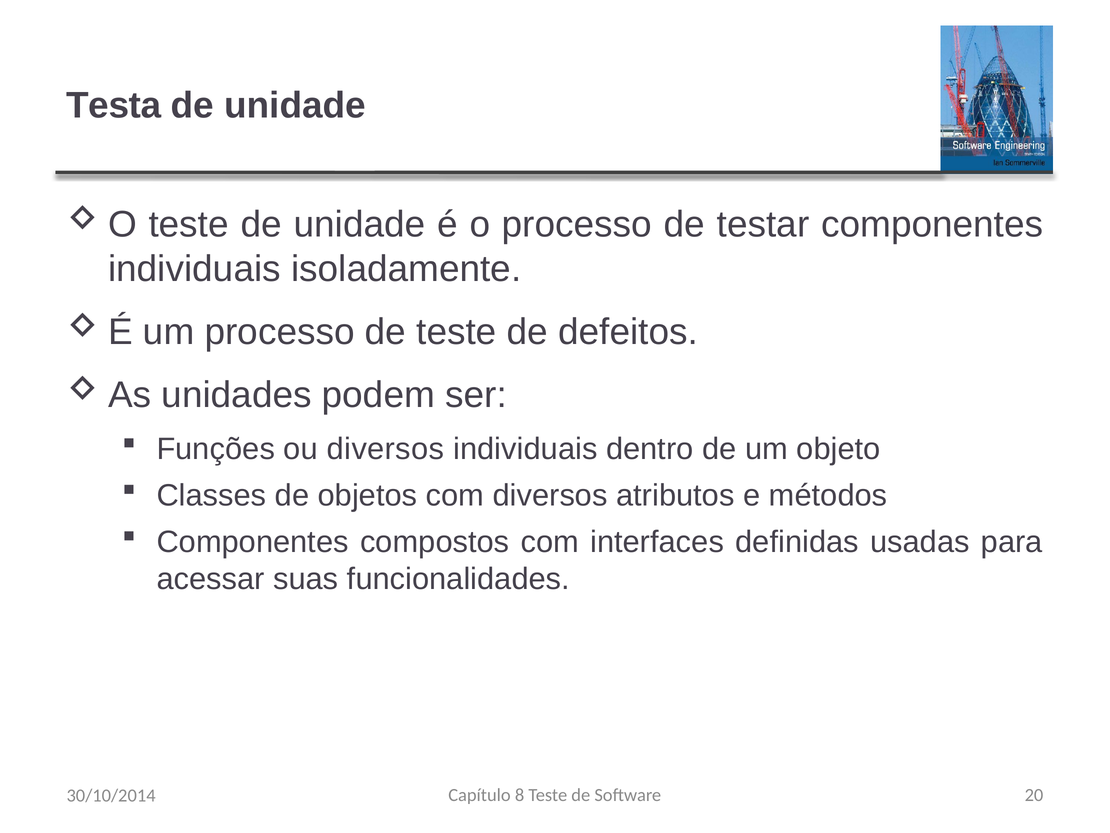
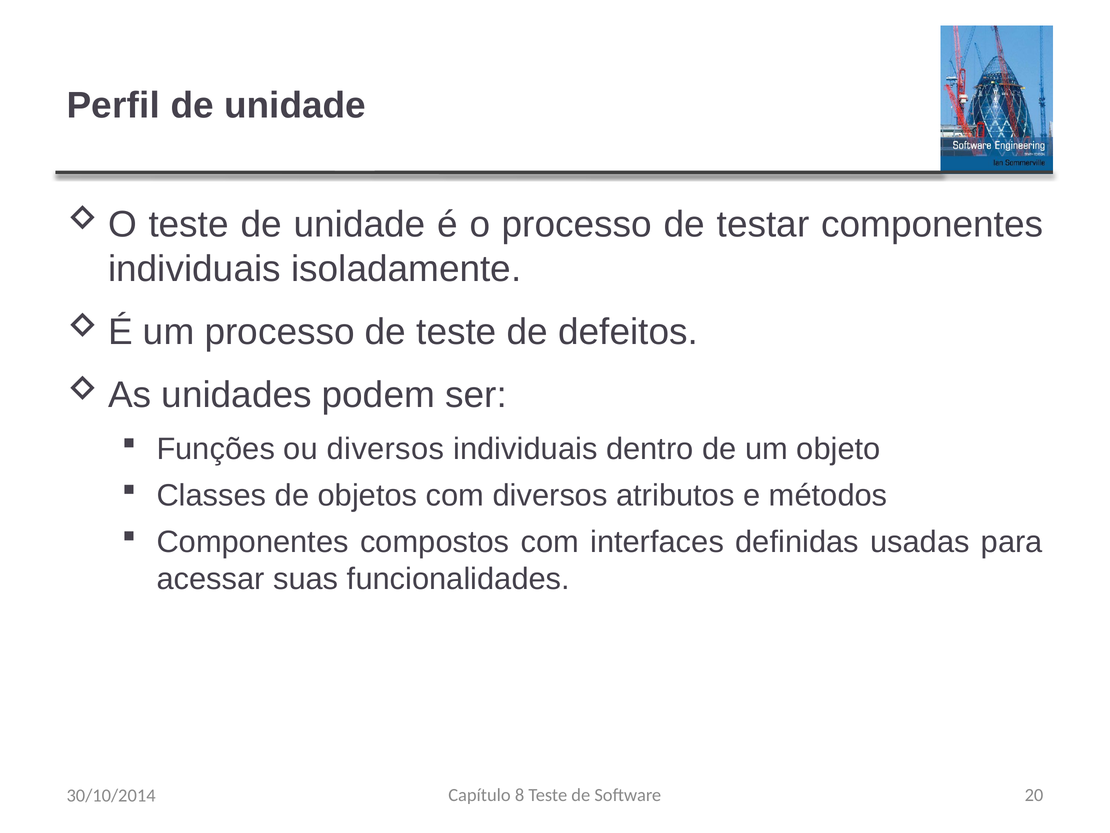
Testa: Testa -> Perfil
